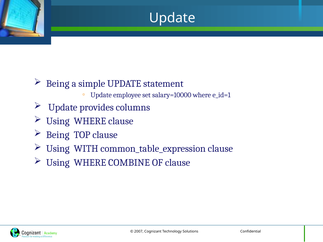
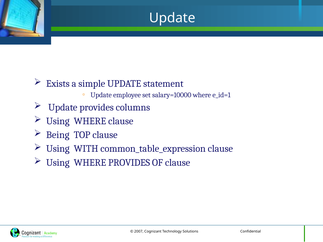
Being at (58, 84): Being -> Exists
WHERE COMBINE: COMBINE -> PROVIDES
